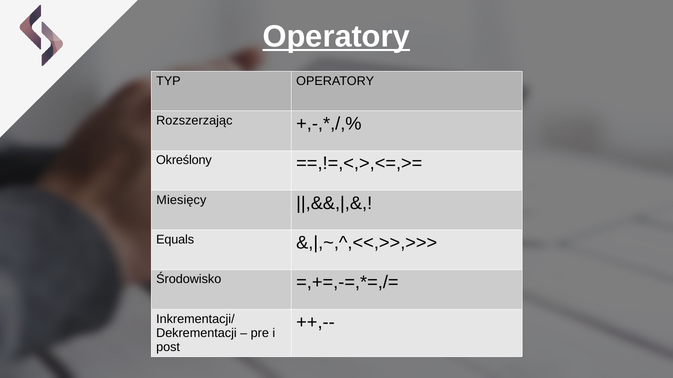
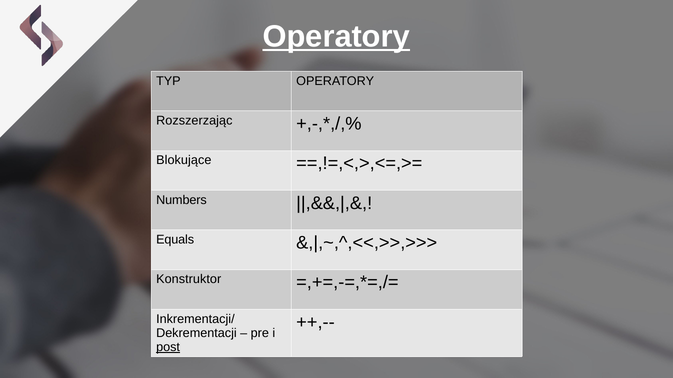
Określony: Określony -> Blokujące
Miesięcy: Miesięcy -> Numbers
Środowisko: Środowisko -> Konstruktor
post underline: none -> present
